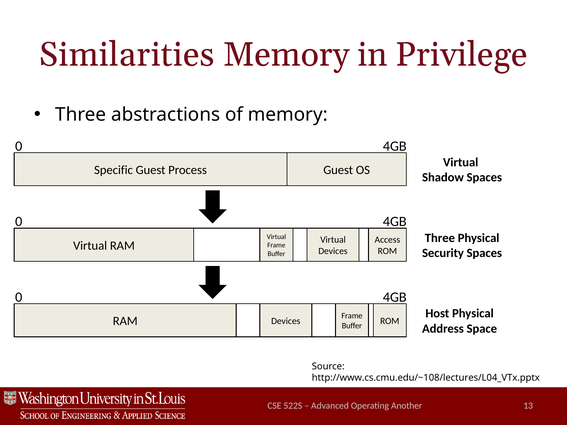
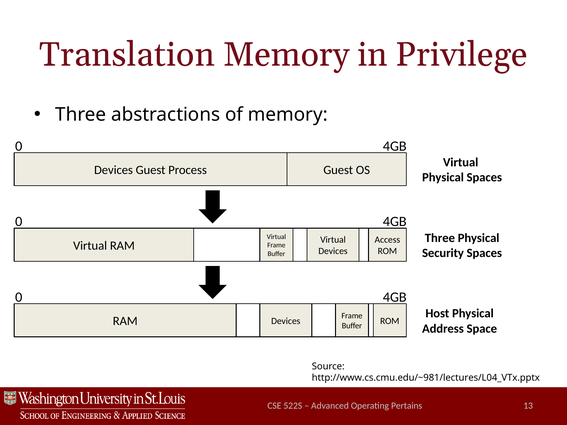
Similarities: Similarities -> Translation
Specific at (114, 170): Specific -> Devices
Shadow at (443, 178): Shadow -> Physical
http://www.cs.cmu.edu/~108/lectures/L04_VTx.pptx: http://www.cs.cmu.edu/~108/lectures/L04_VTx.pptx -> http://www.cs.cmu.edu/~981/lectures/L04_VTx.pptx
Another: Another -> Pertains
